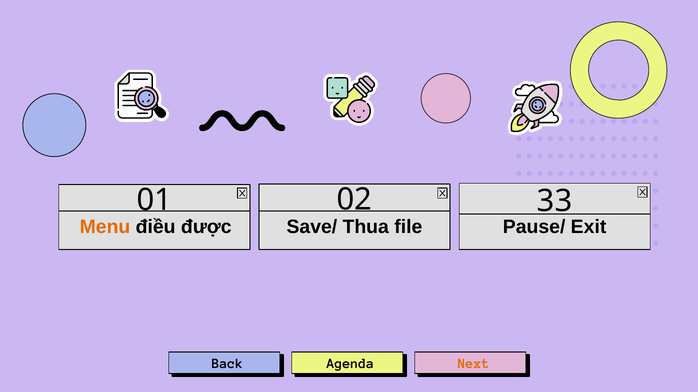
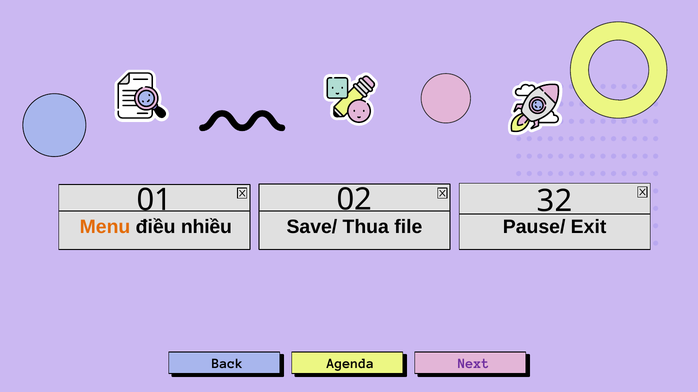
33: 33 -> 32
được: được -> nhiều
Next colour: orange -> purple
